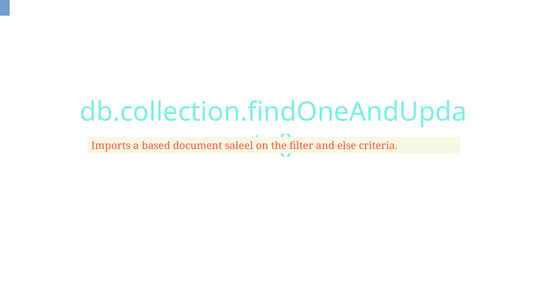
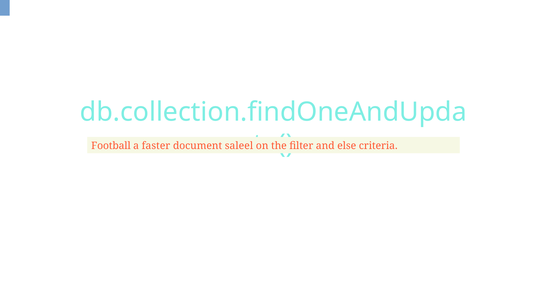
Imports: Imports -> Football
based: based -> faster
